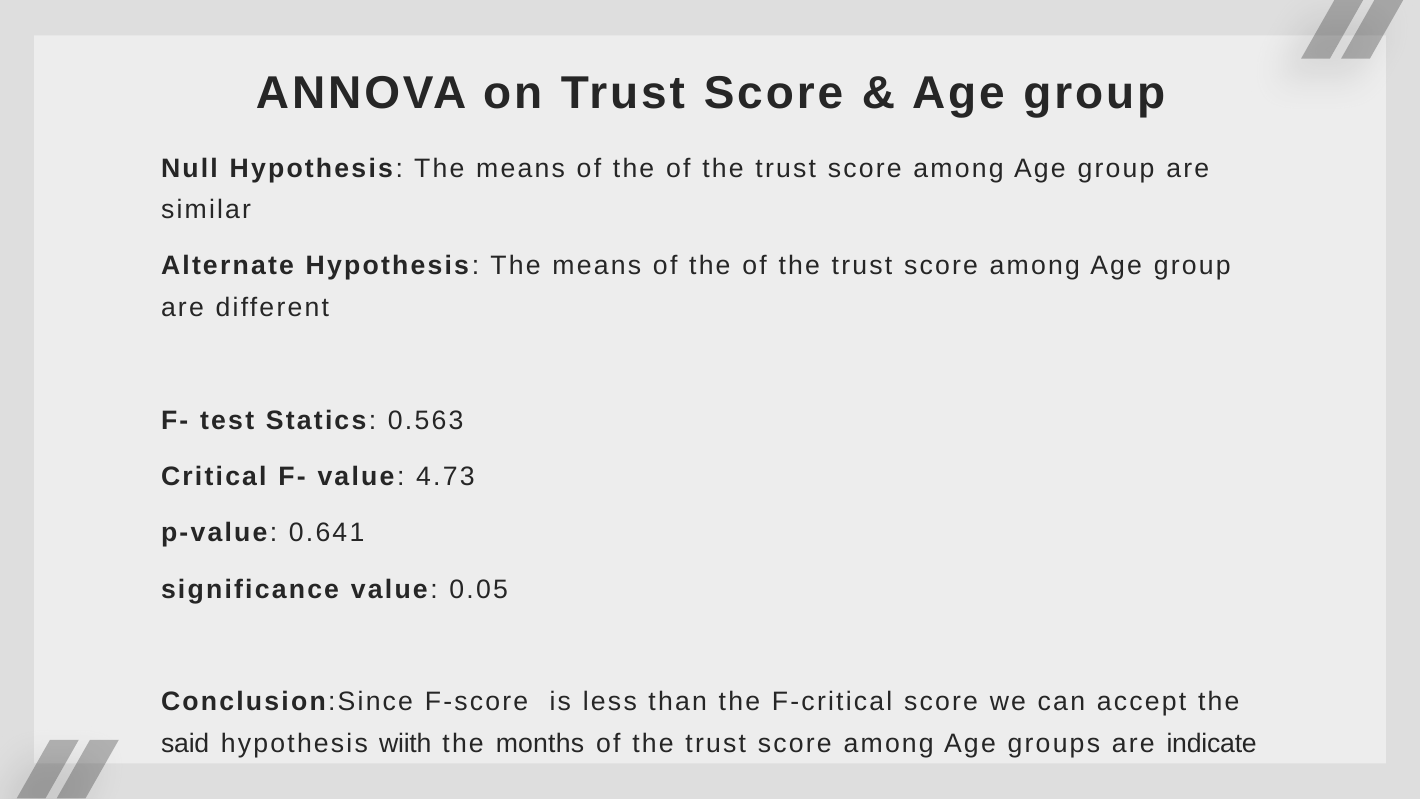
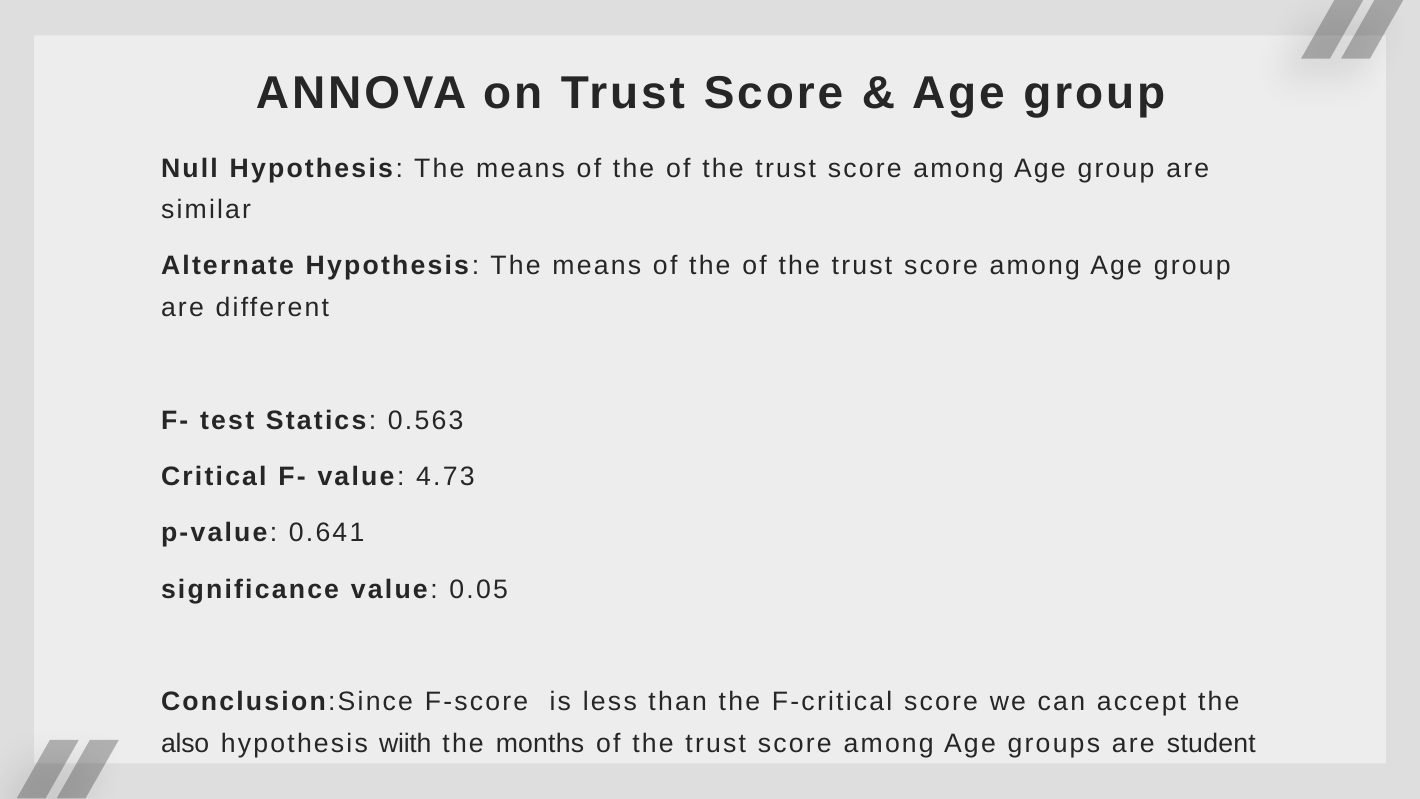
said: said -> also
indicate: indicate -> student
